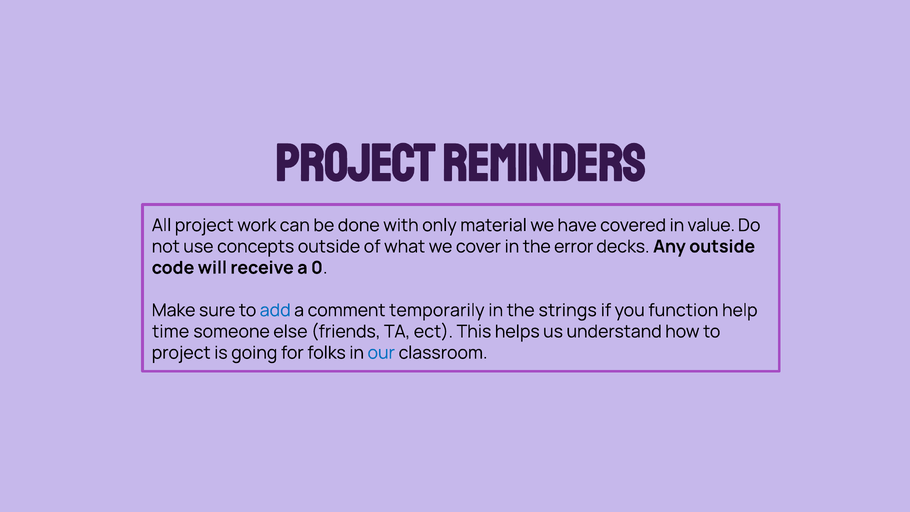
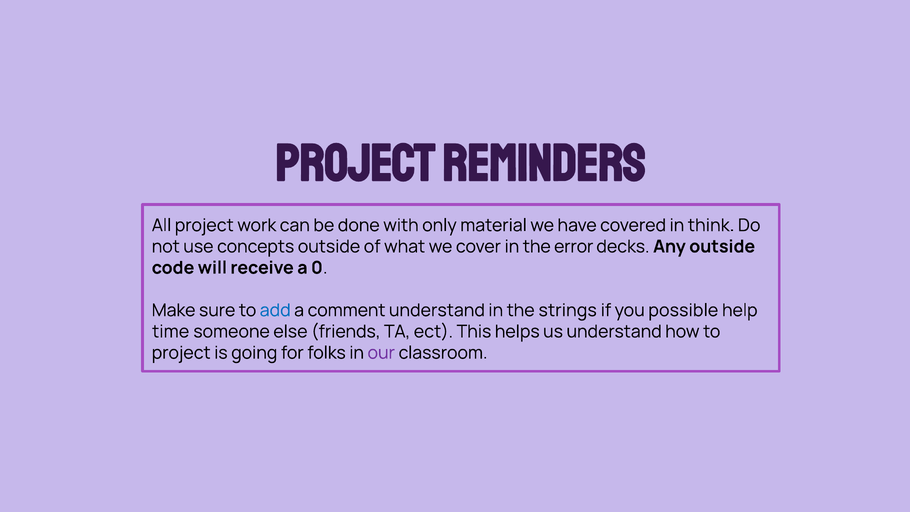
value: value -> think
comment temporarily: temporarily -> understand
function: function -> possible
our colour: blue -> purple
